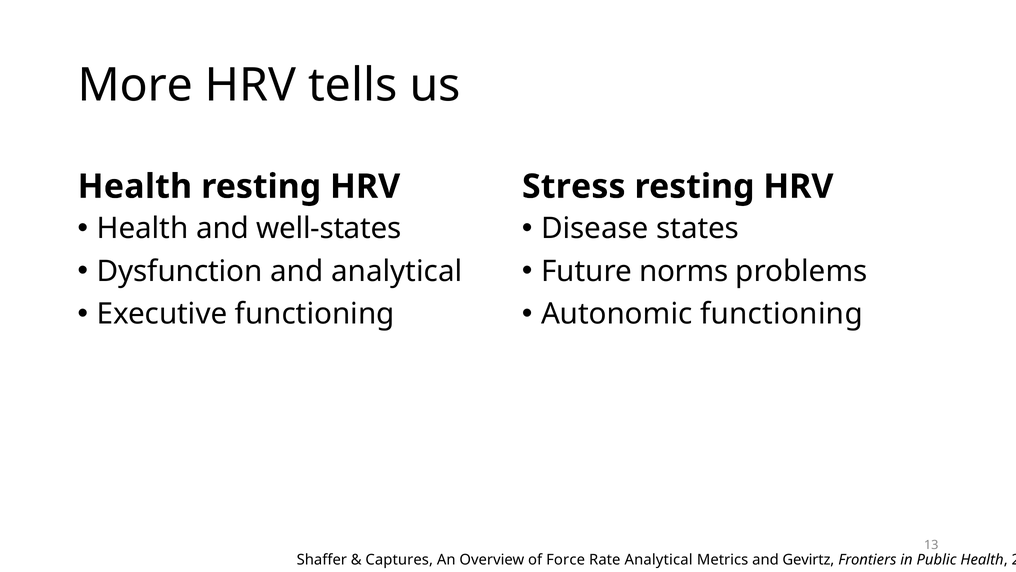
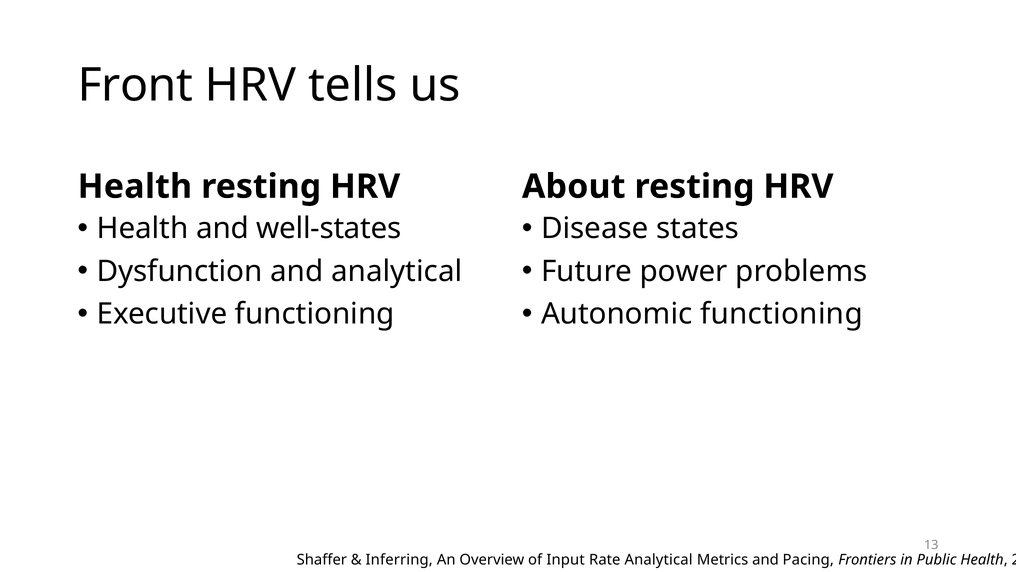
More: More -> Front
Stress: Stress -> About
norms: norms -> power
Captures: Captures -> Inferring
Force: Force -> Input
Gevirtz: Gevirtz -> Pacing
